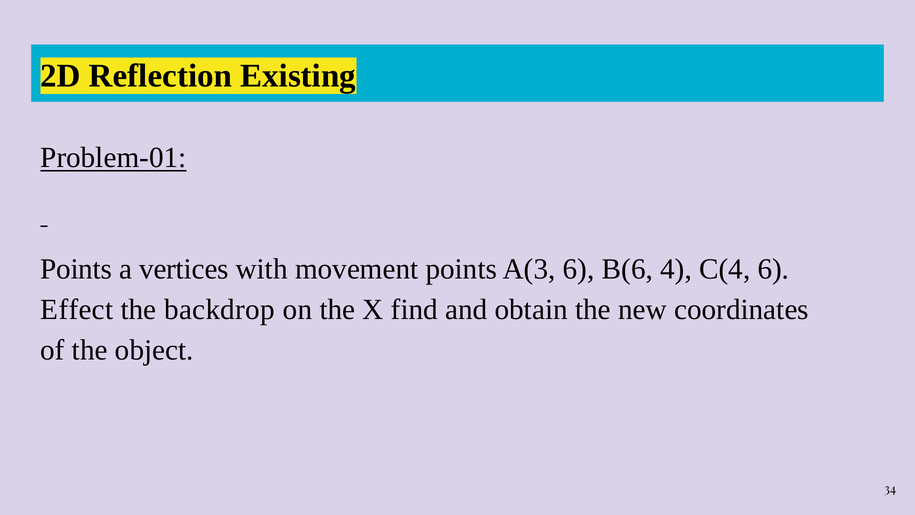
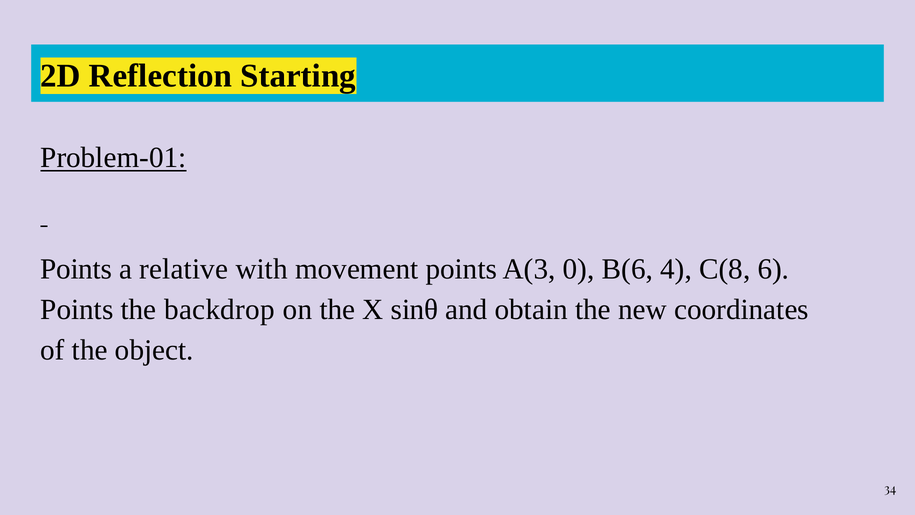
Existing: Existing -> Starting
vertices: vertices -> relative
A(3 6: 6 -> 0
C(4: C(4 -> C(8
Effect at (77, 309): Effect -> Points
find: find -> sinθ
